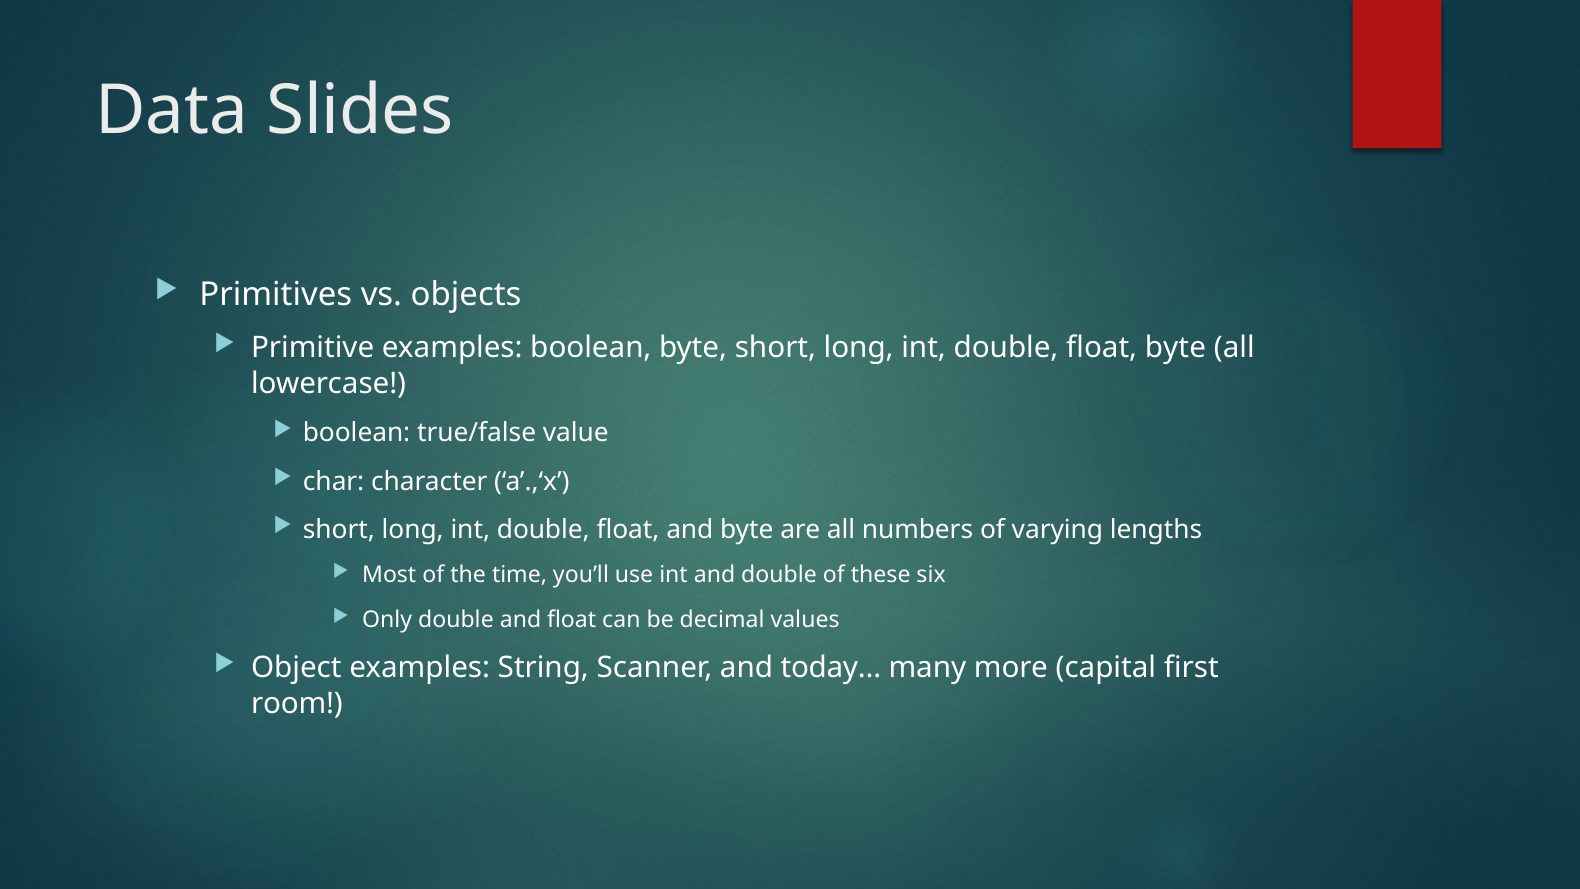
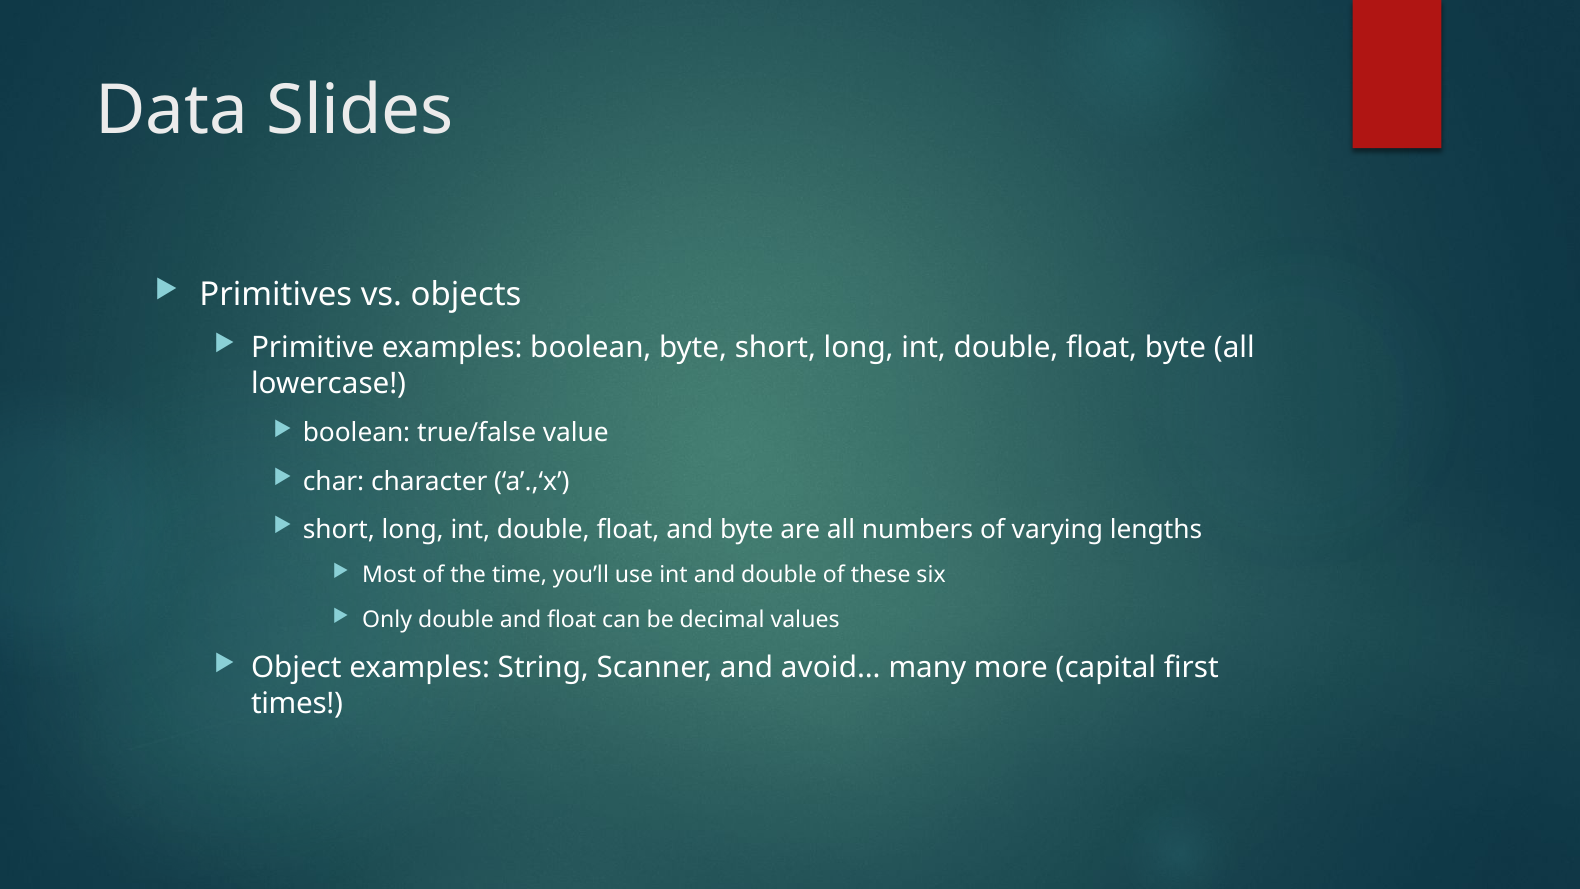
today…: today… -> avoid…
room: room -> times
